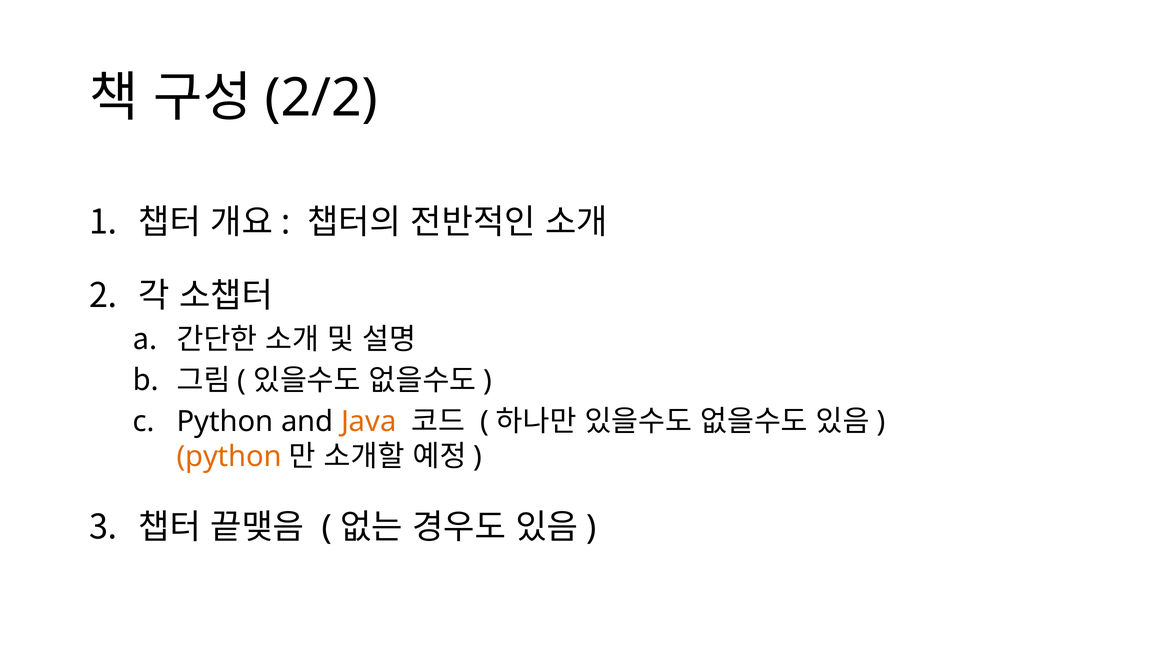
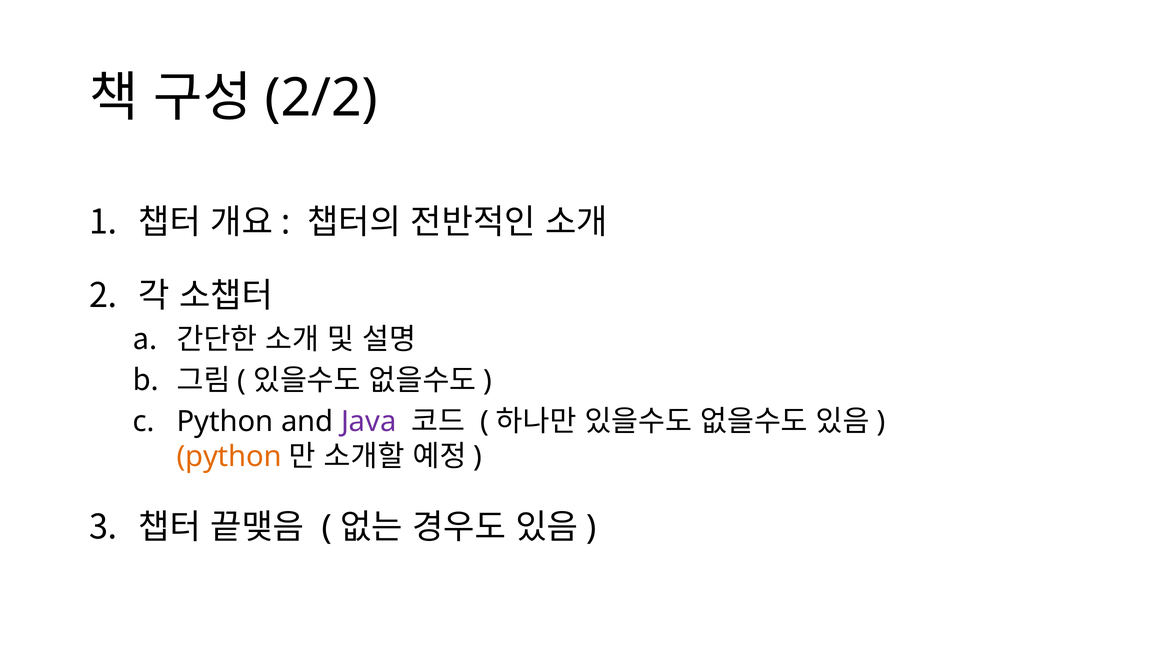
Java colour: orange -> purple
